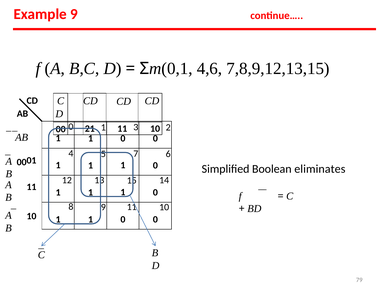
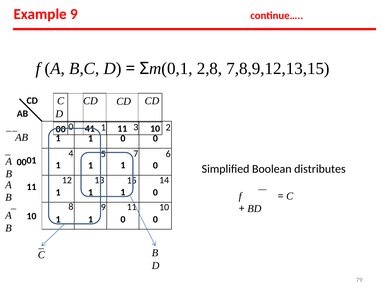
4,6: 4,6 -> 2,8
21: 21 -> 41
eliminates: eliminates -> distributes
